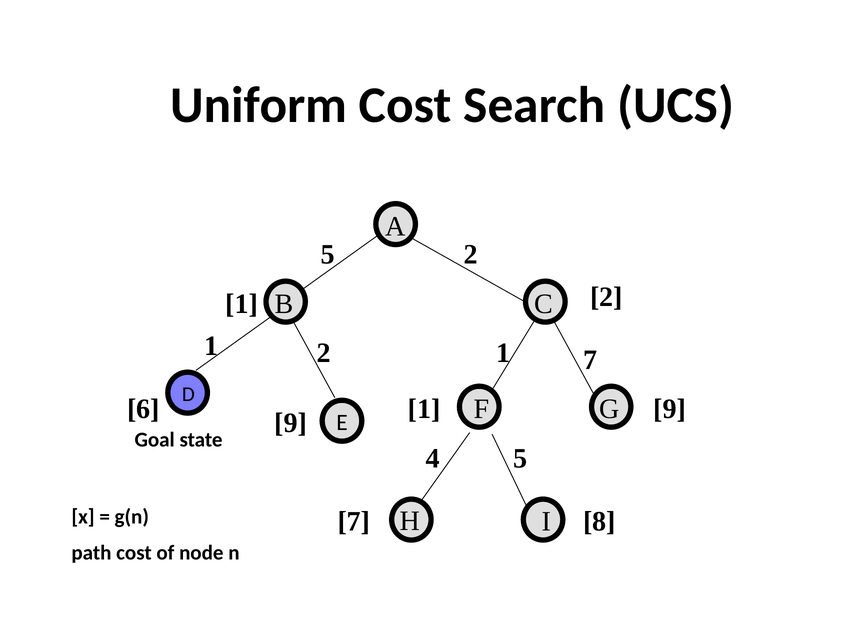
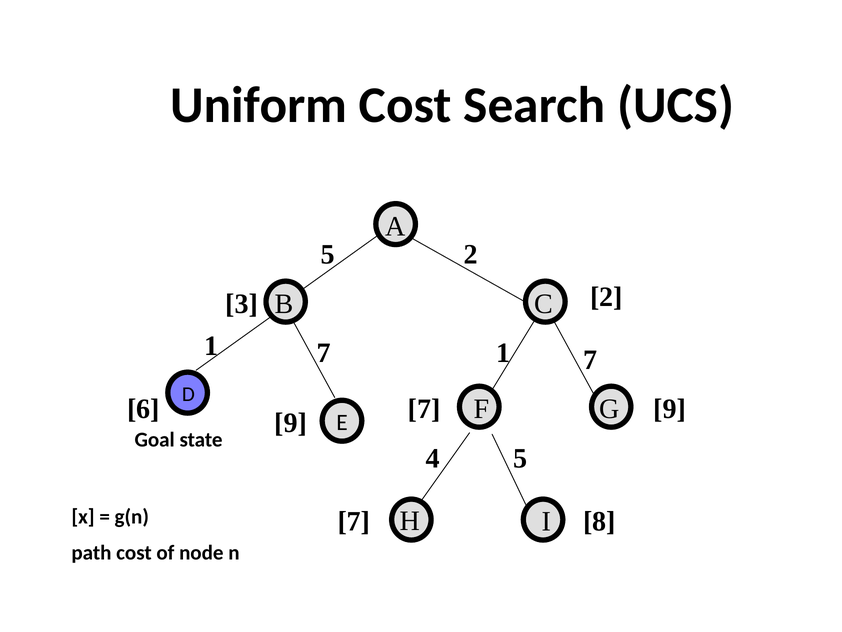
1 at (242, 304): 1 -> 3
2 at (324, 353): 2 -> 7
1 at (424, 409): 1 -> 7
